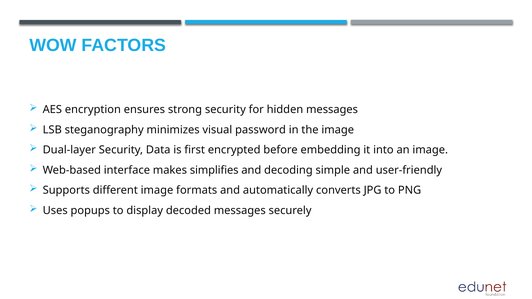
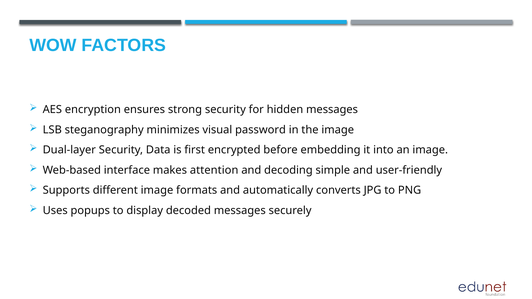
simplifies: simplifies -> attention
